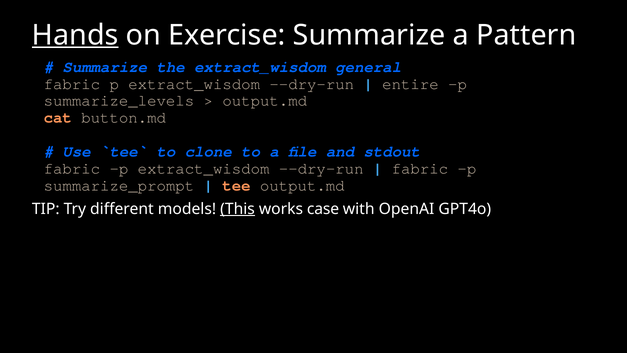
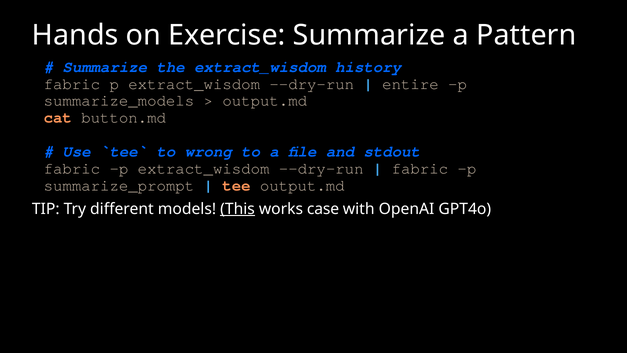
Hands underline: present -> none
general: general -> history
summarize_levels: summarize_levels -> summarize_models
clone: clone -> wrong
